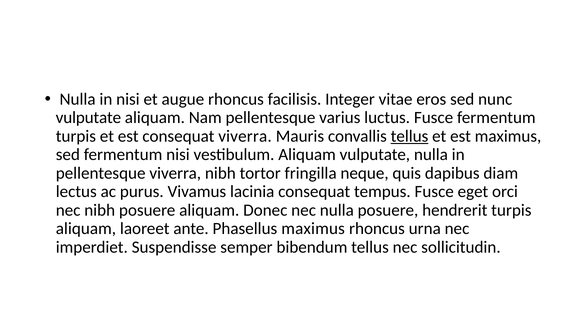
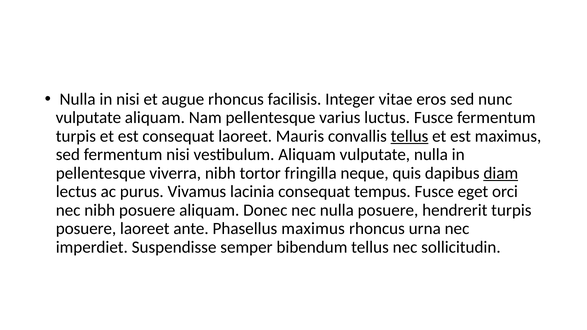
consequat viverra: viverra -> laoreet
diam underline: none -> present
aliquam at (86, 229): aliquam -> posuere
